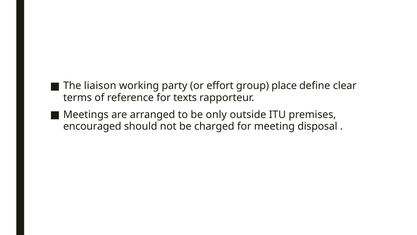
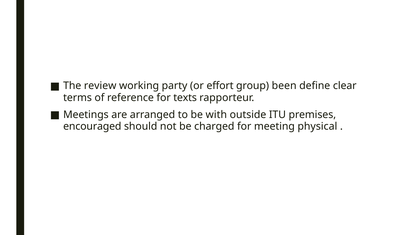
liaison: liaison -> review
place: place -> been
only: only -> with
disposal: disposal -> physical
